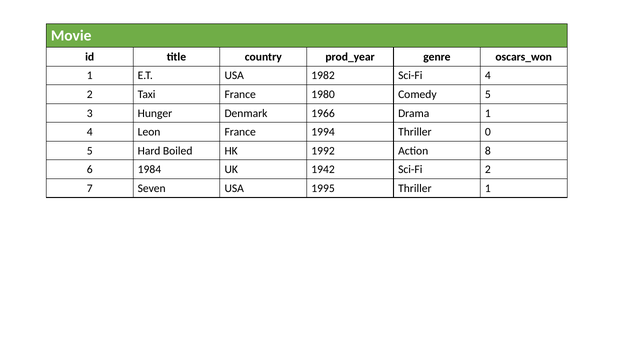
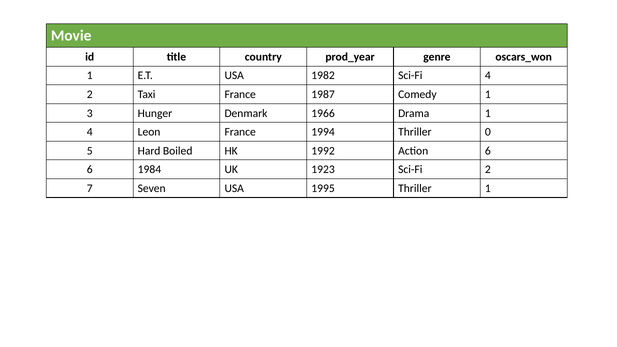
1980: 1980 -> 1987
Comedy 5: 5 -> 1
Action 8: 8 -> 6
1942: 1942 -> 1923
